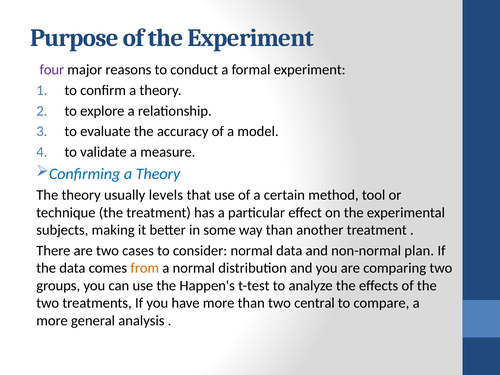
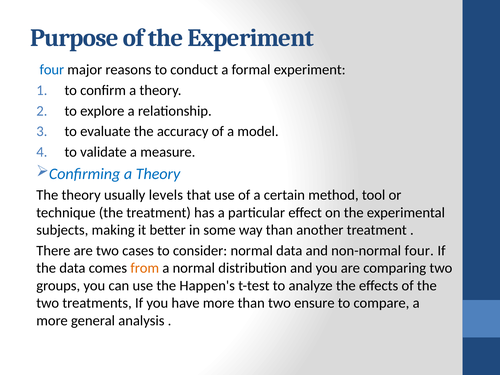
four at (52, 70) colour: purple -> blue
non-normal plan: plan -> four
central: central -> ensure
